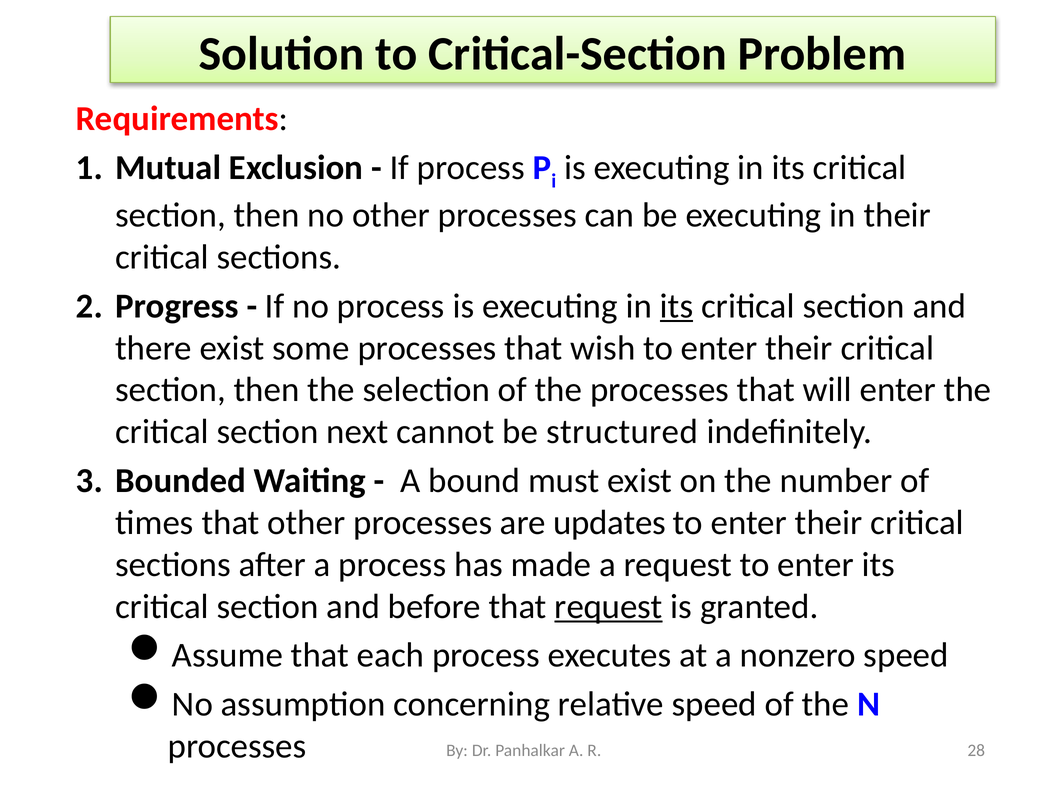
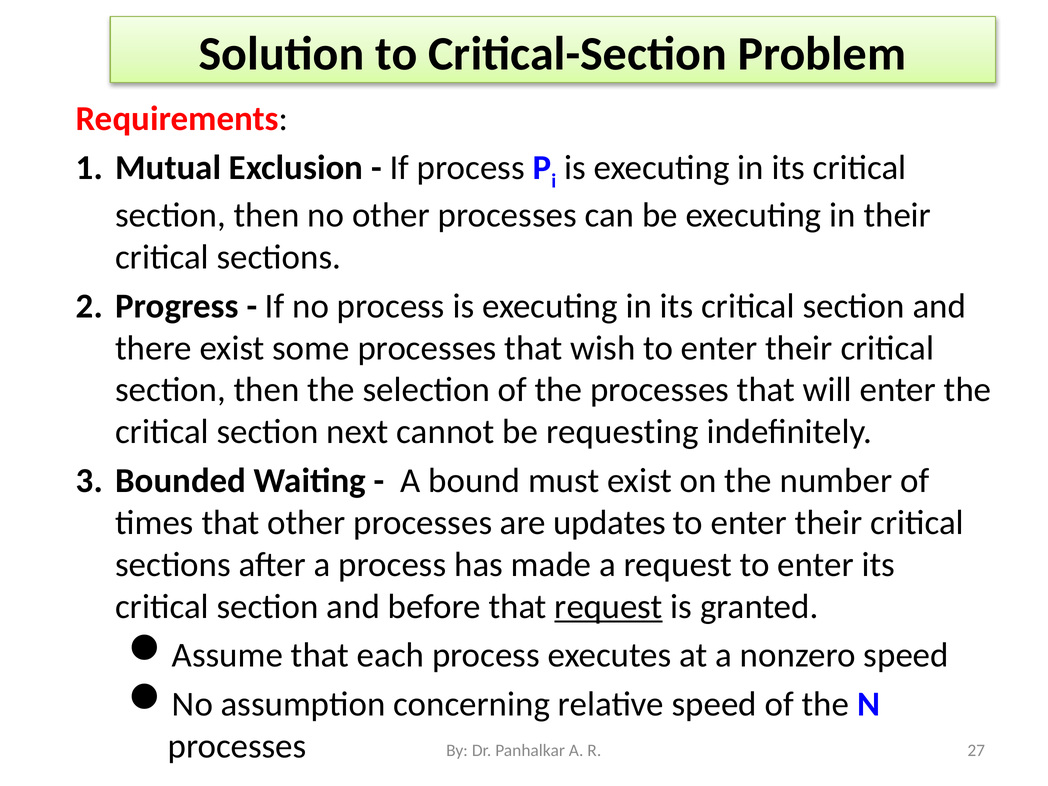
its at (677, 306) underline: present -> none
structured: structured -> requesting
28: 28 -> 27
